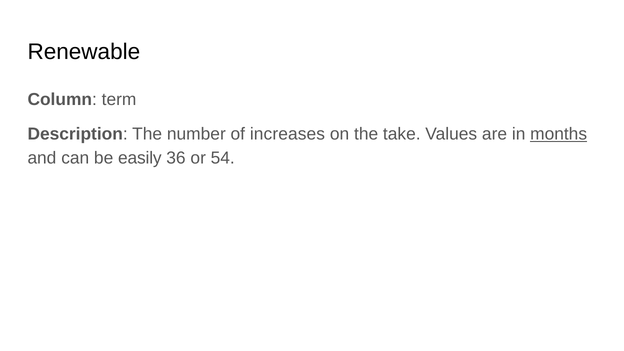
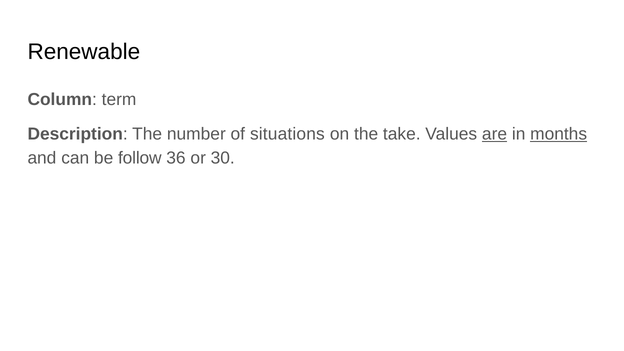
increases: increases -> situations
are underline: none -> present
easily: easily -> follow
54: 54 -> 30
